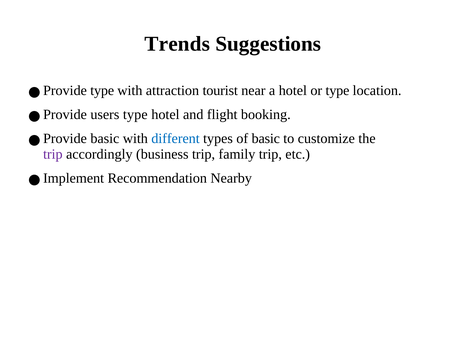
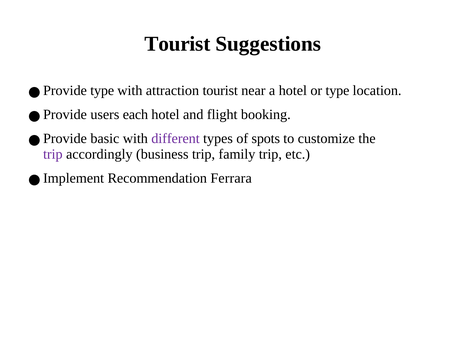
Trends at (177, 44): Trends -> Tourist
users type: type -> each
different colour: blue -> purple
of basic: basic -> spots
Nearby: Nearby -> Ferrara
